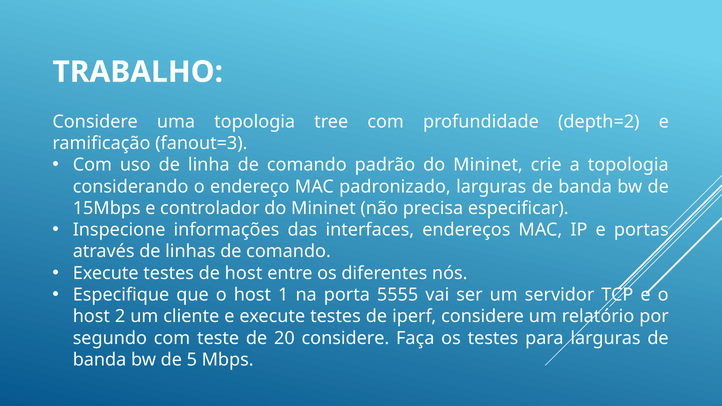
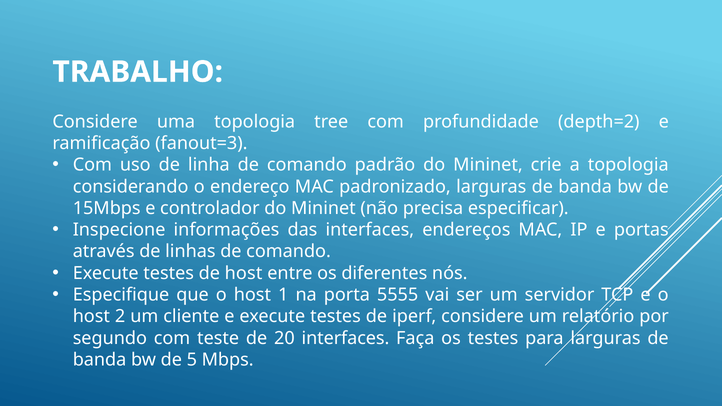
20 considere: considere -> interfaces
